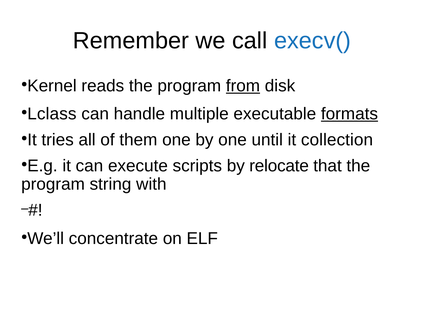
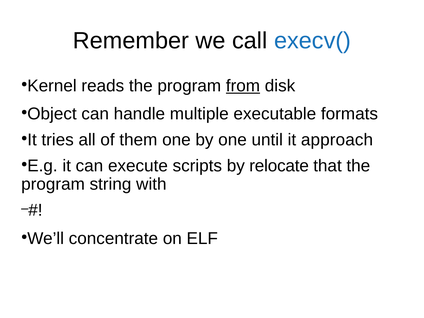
Lclass: Lclass -> Object
formats underline: present -> none
collection: collection -> approach
